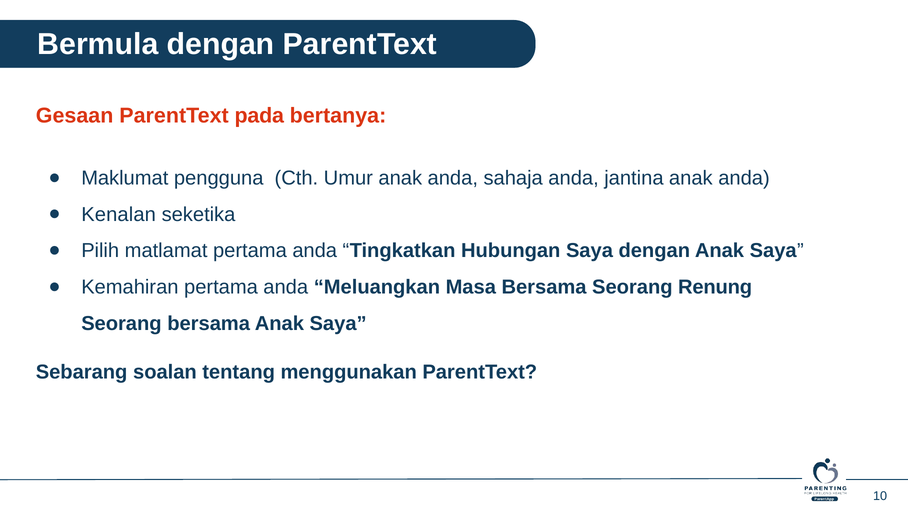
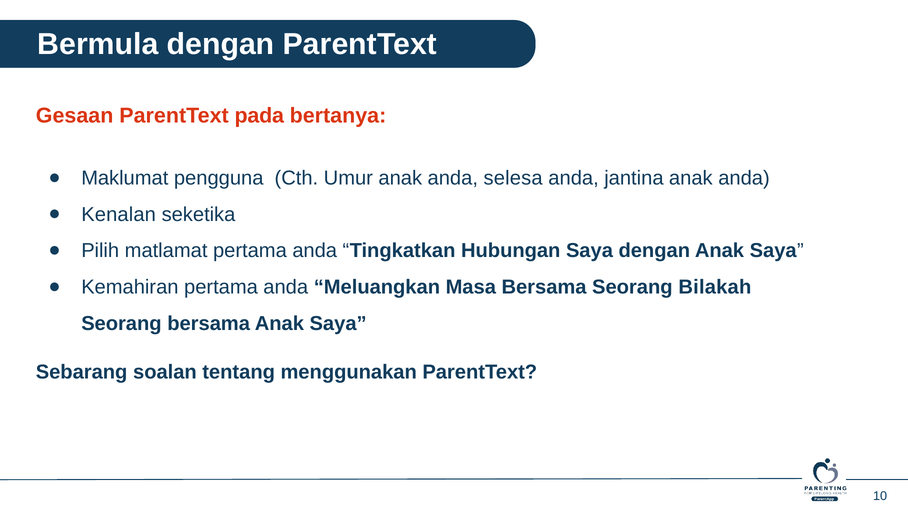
sahaja: sahaja -> selesa
Renung: Renung -> Bilakah
